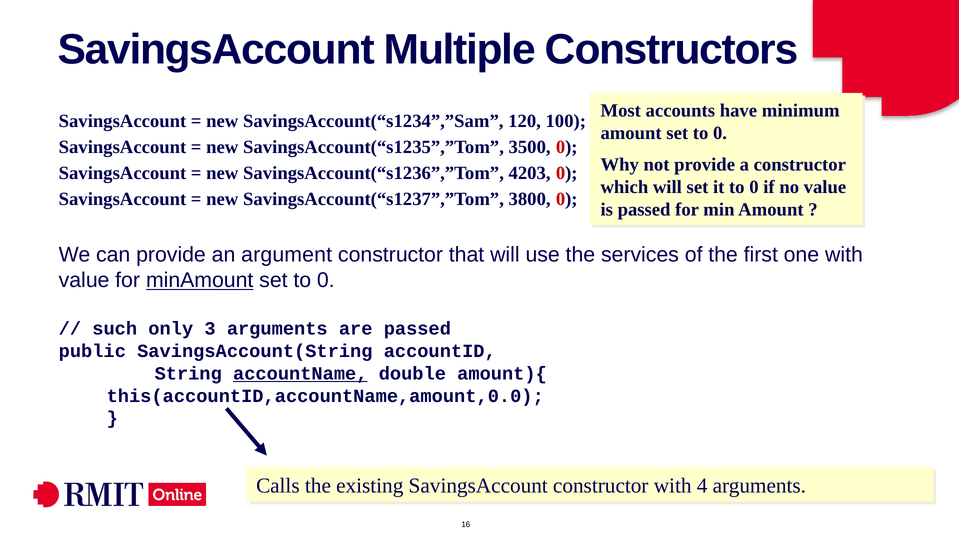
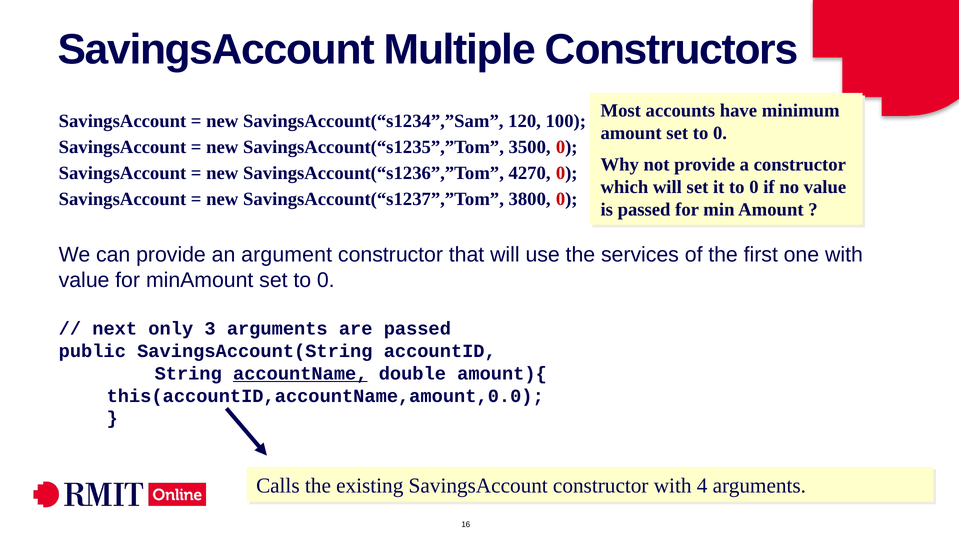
4203: 4203 -> 4270
minAmount underline: present -> none
such: such -> next
